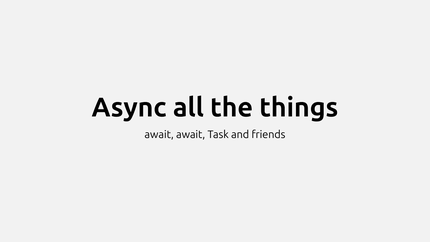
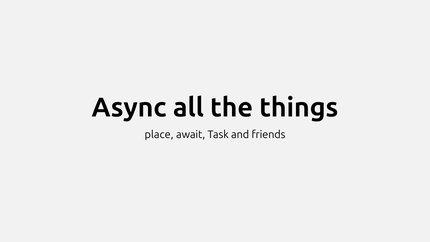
await at (159, 134): await -> place
